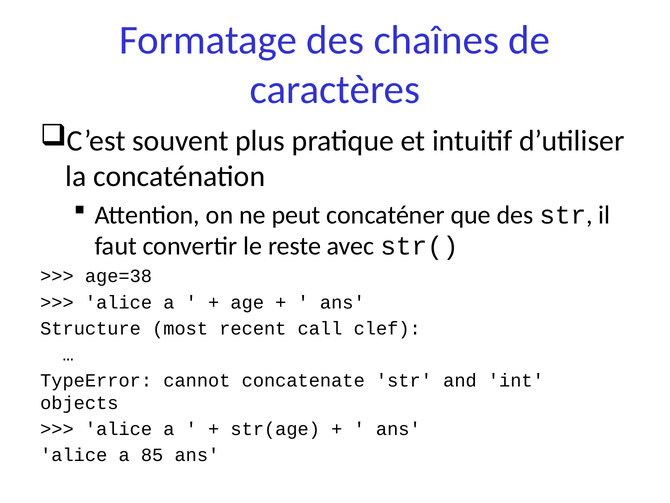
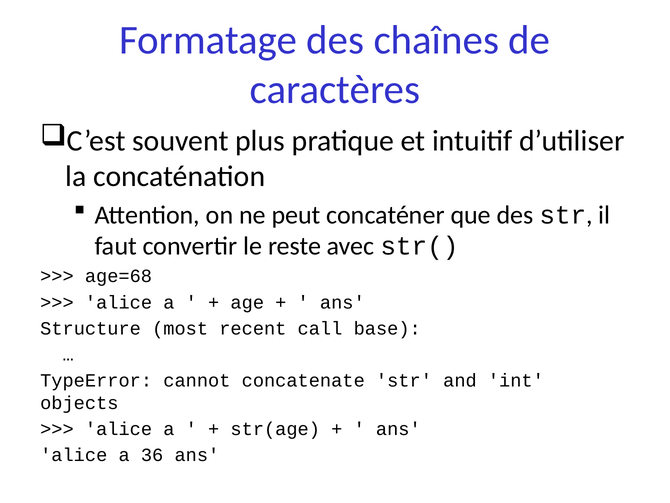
age=38: age=38 -> age=68
clef: clef -> base
85: 85 -> 36
